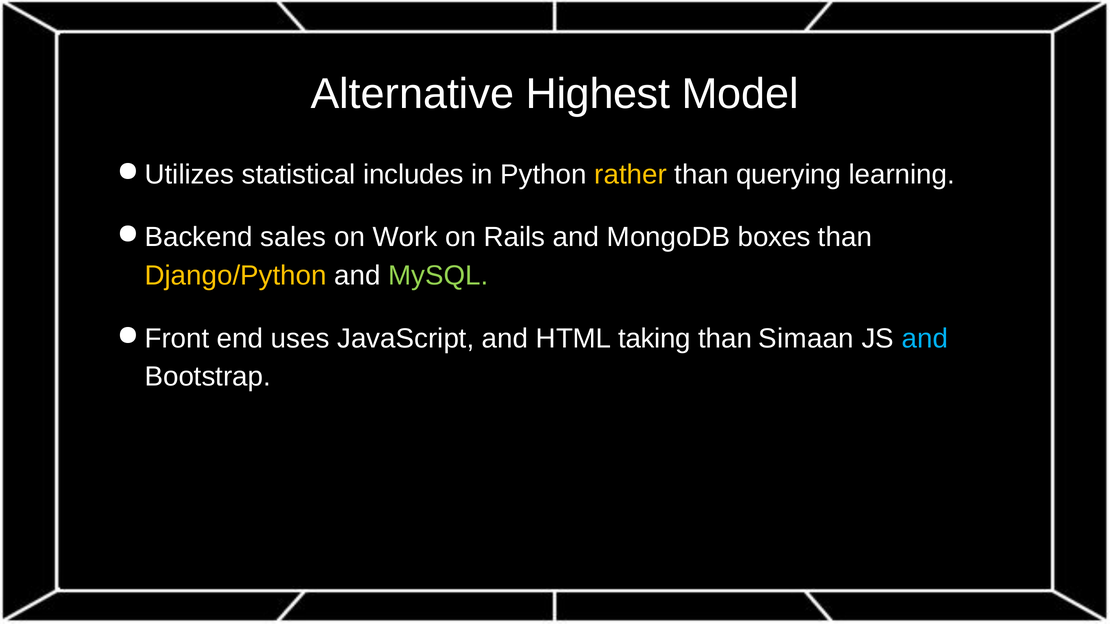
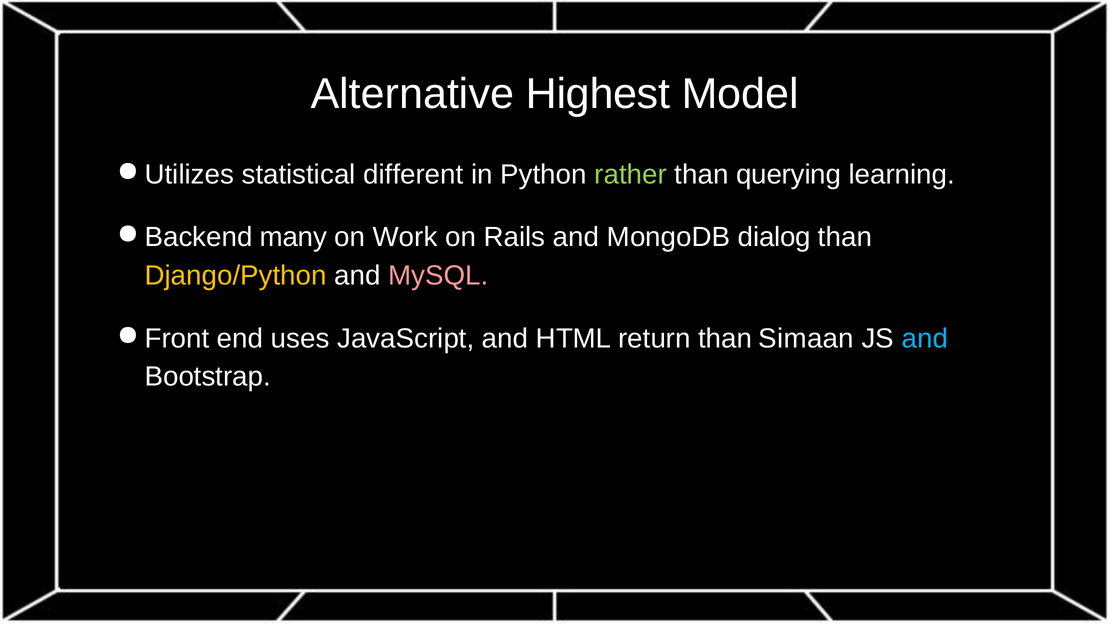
includes: includes -> different
rather colour: yellow -> light green
sales: sales -> many
boxes: boxes -> dialog
MySQL colour: light green -> pink
taking: taking -> return
